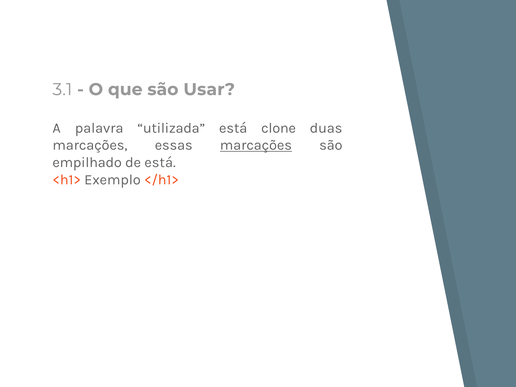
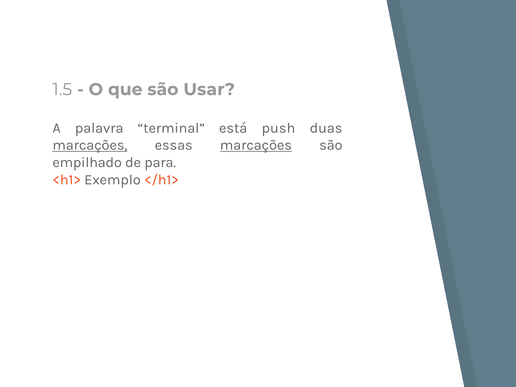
3.1: 3.1 -> 1.5
utilizada: utilizada -> terminal
clone: clone -> push
marcações at (90, 145) underline: none -> present
de está: está -> para
